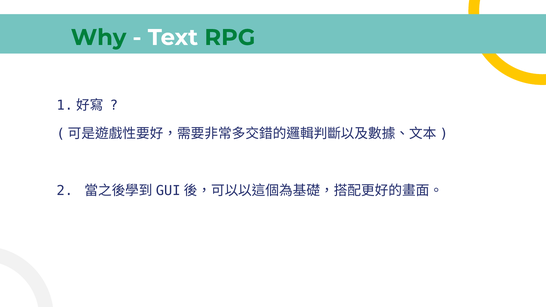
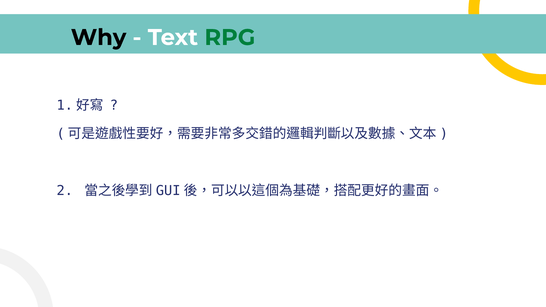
Why colour: green -> black
